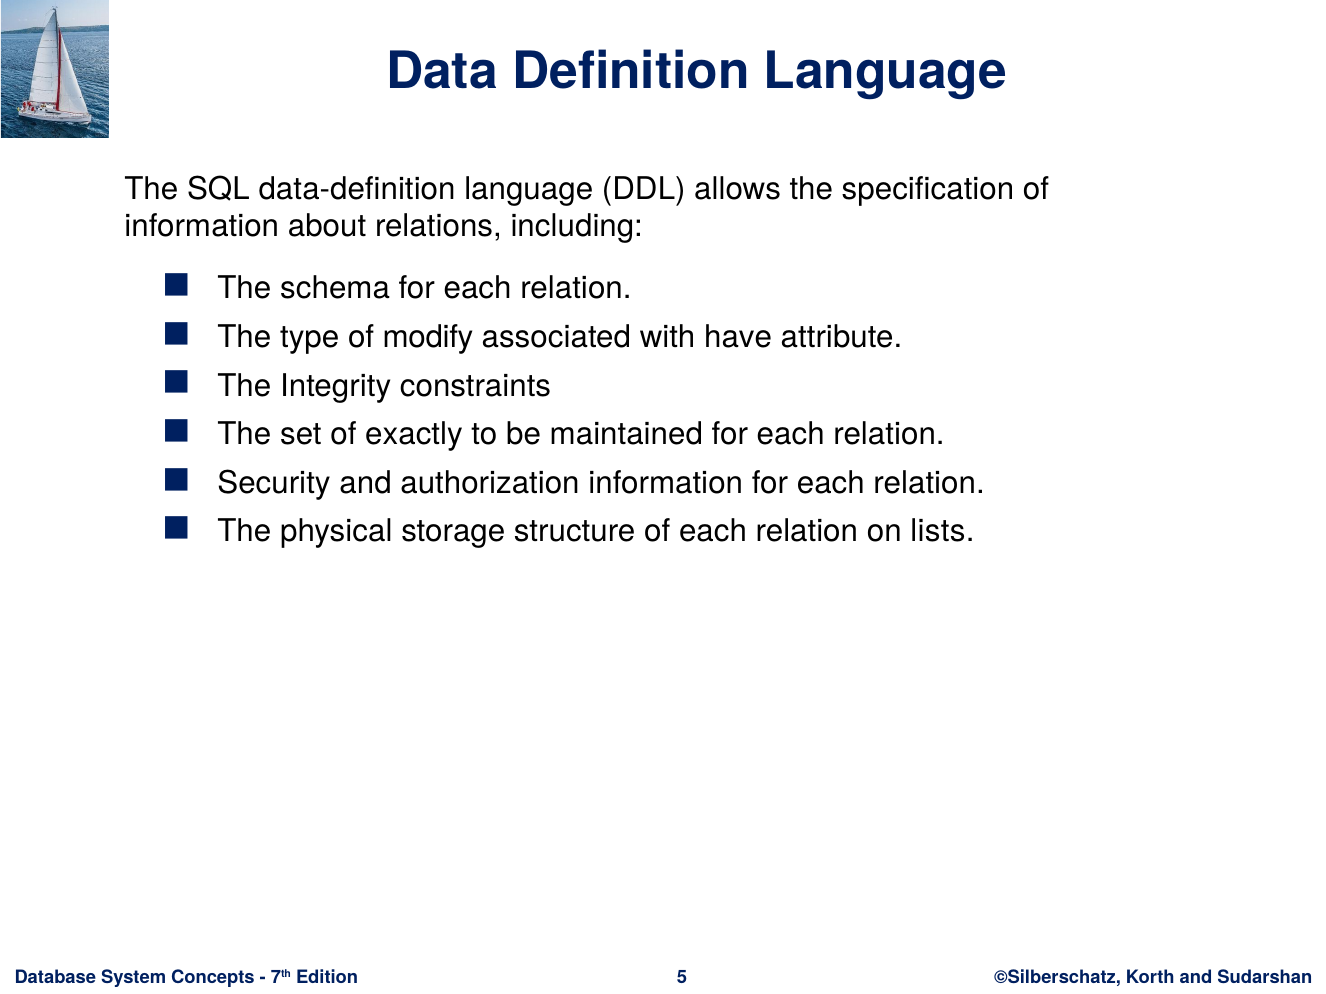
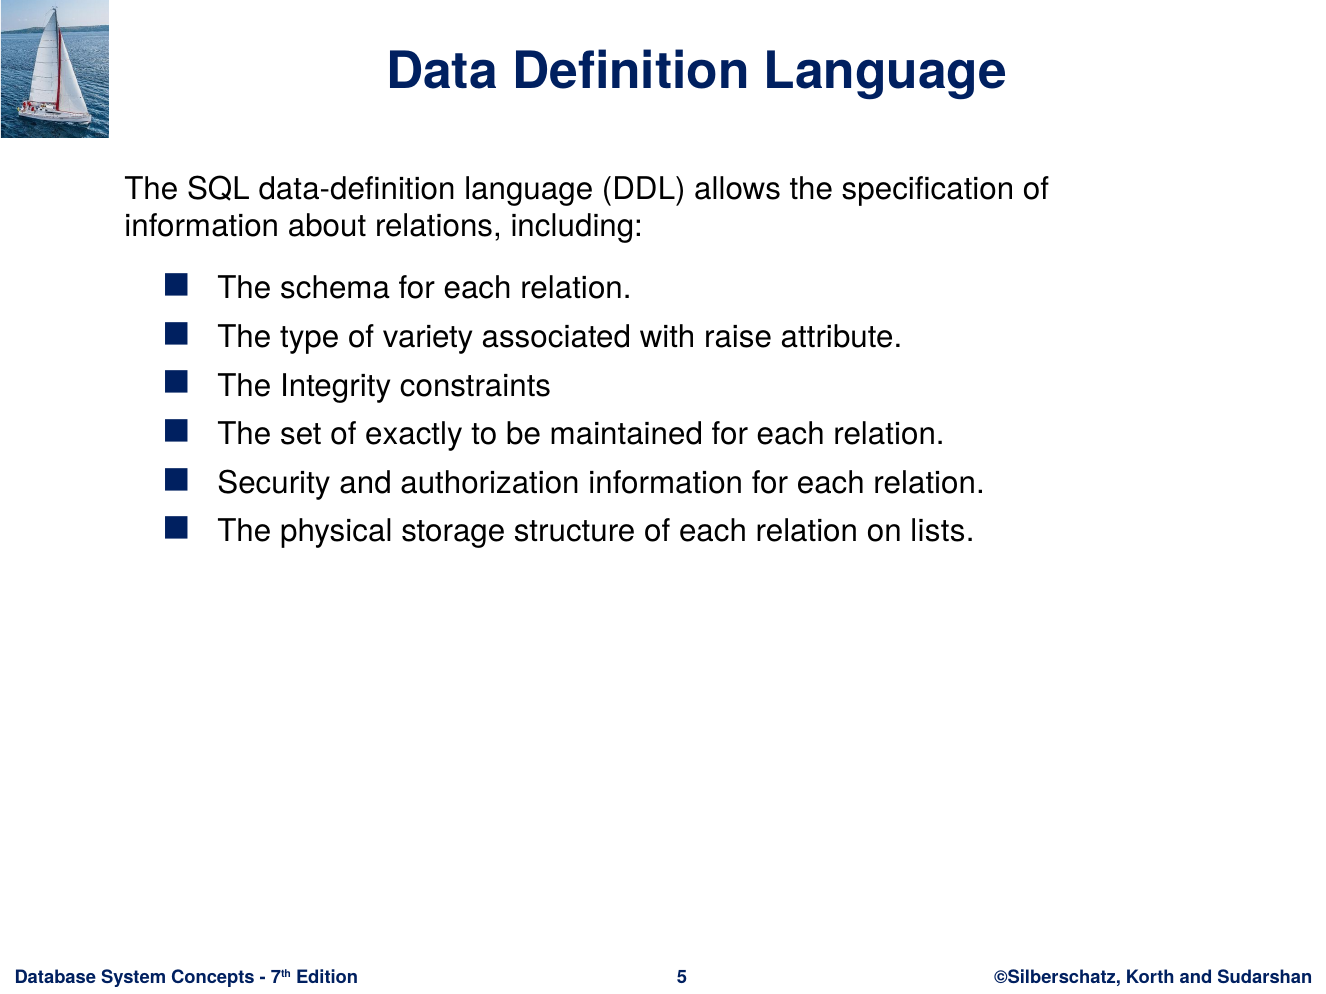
modify: modify -> variety
have: have -> raise
